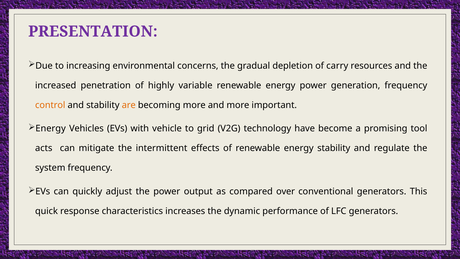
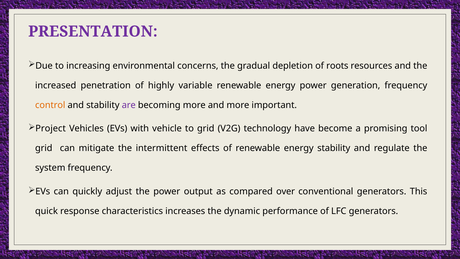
carry: carry -> roots
are colour: orange -> purple
Energy at (51, 128): Energy -> Project
acts at (44, 148): acts -> grid
